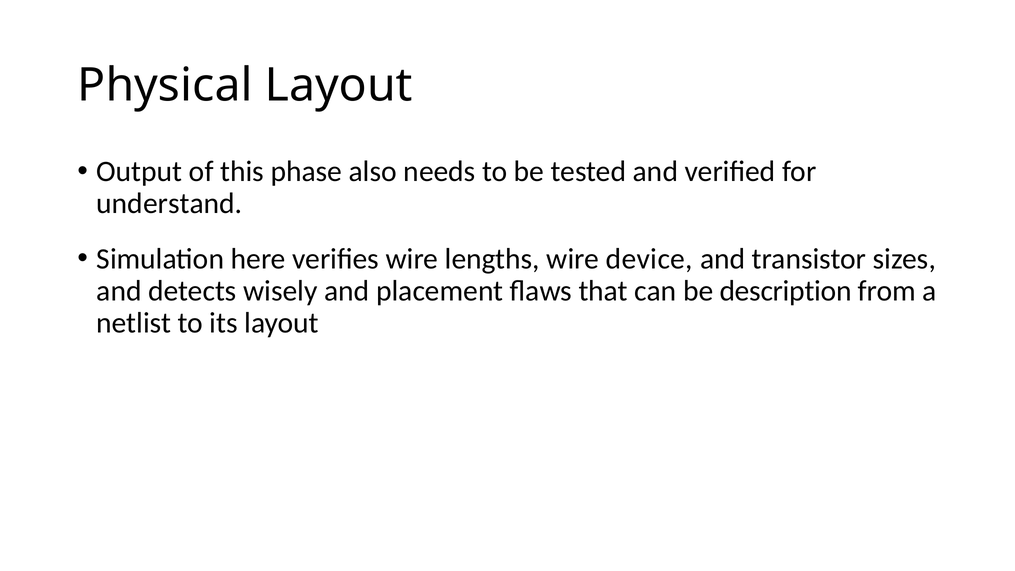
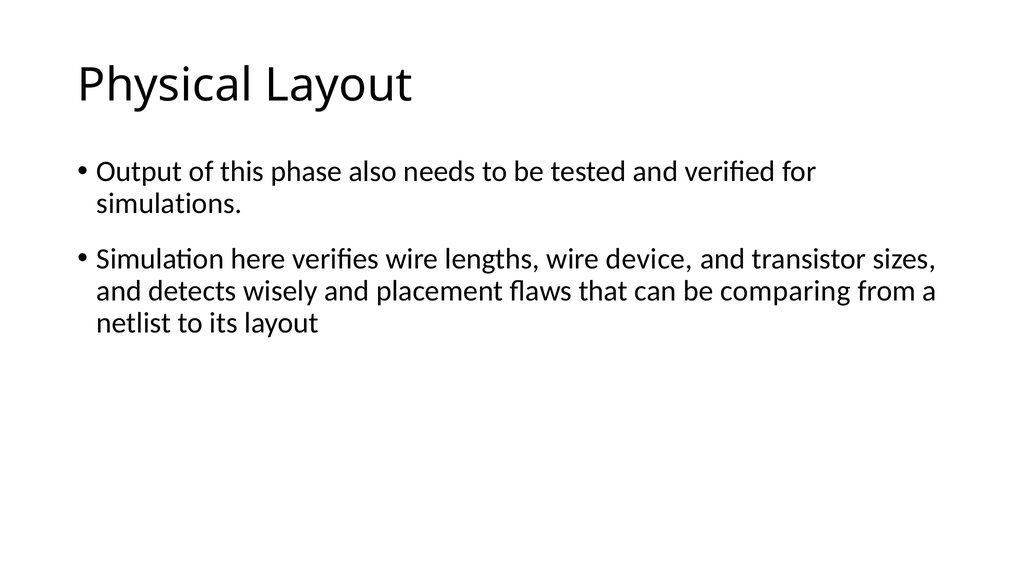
understand: understand -> simulations
description: description -> comparing
